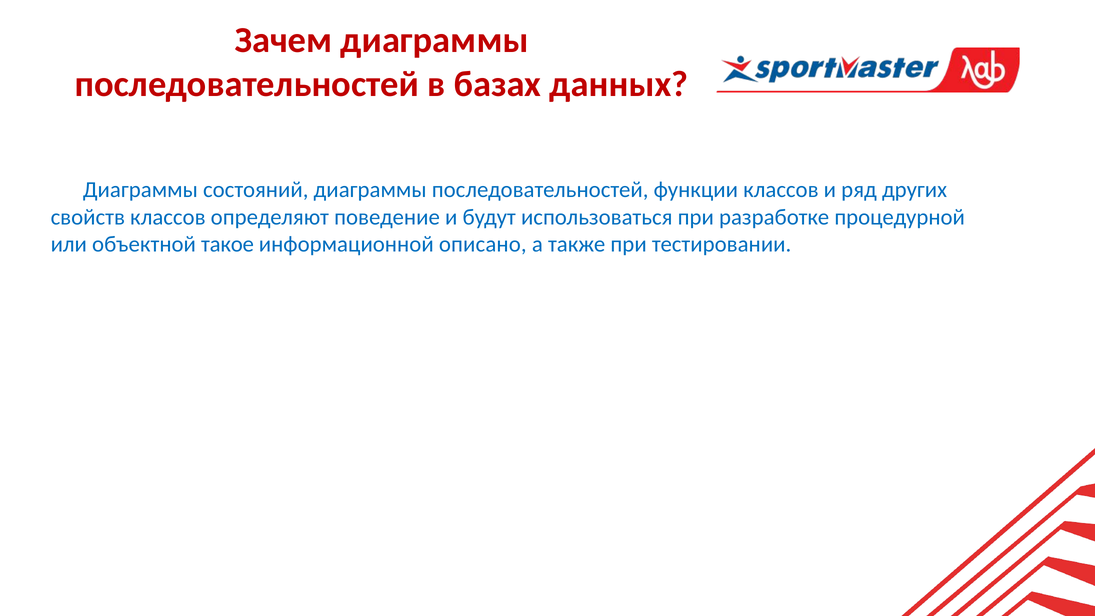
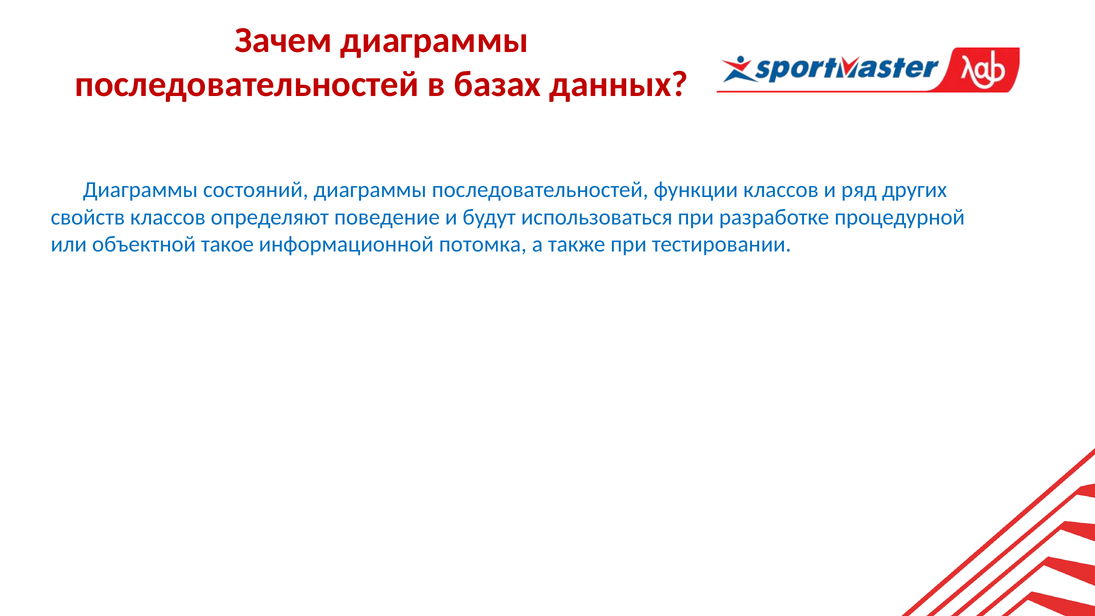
описано: описано -> потомка
